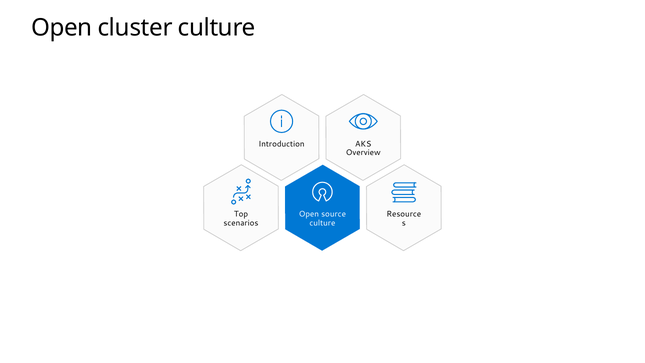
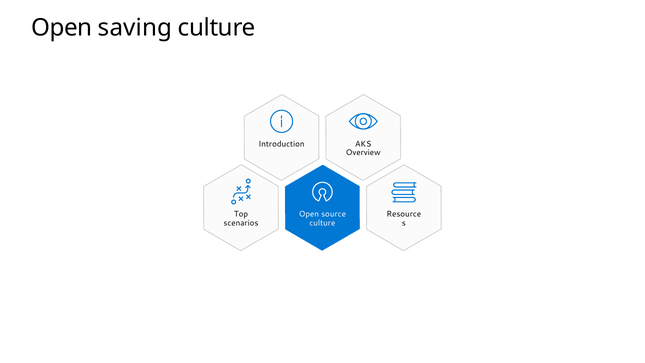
cluster: cluster -> saving
